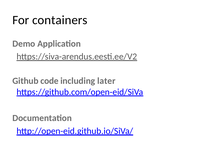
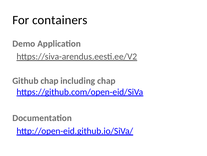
Github code: code -> chap
including later: later -> chap
